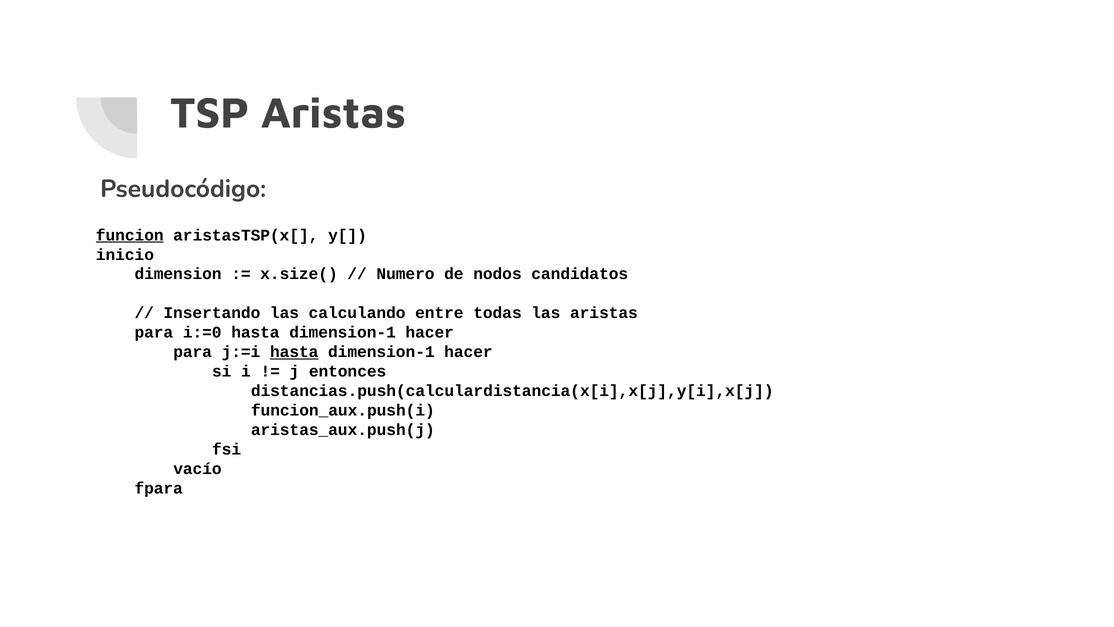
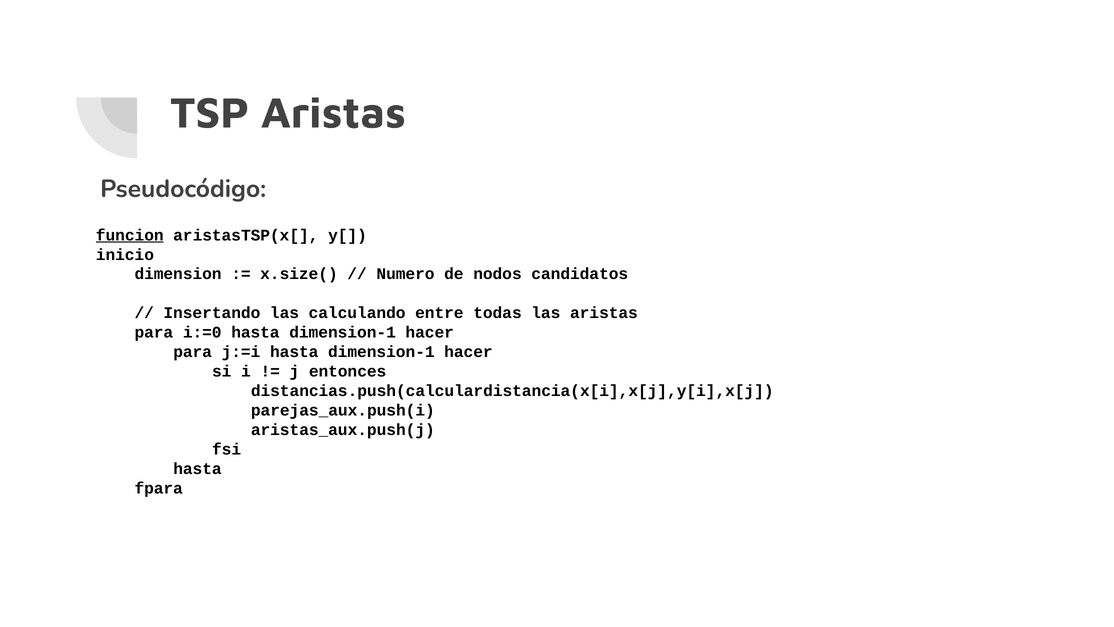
hasta at (294, 352) underline: present -> none
funcion_aux.push(i: funcion_aux.push(i -> parejas_aux.push(i
vacío at (197, 469): vacío -> hasta
